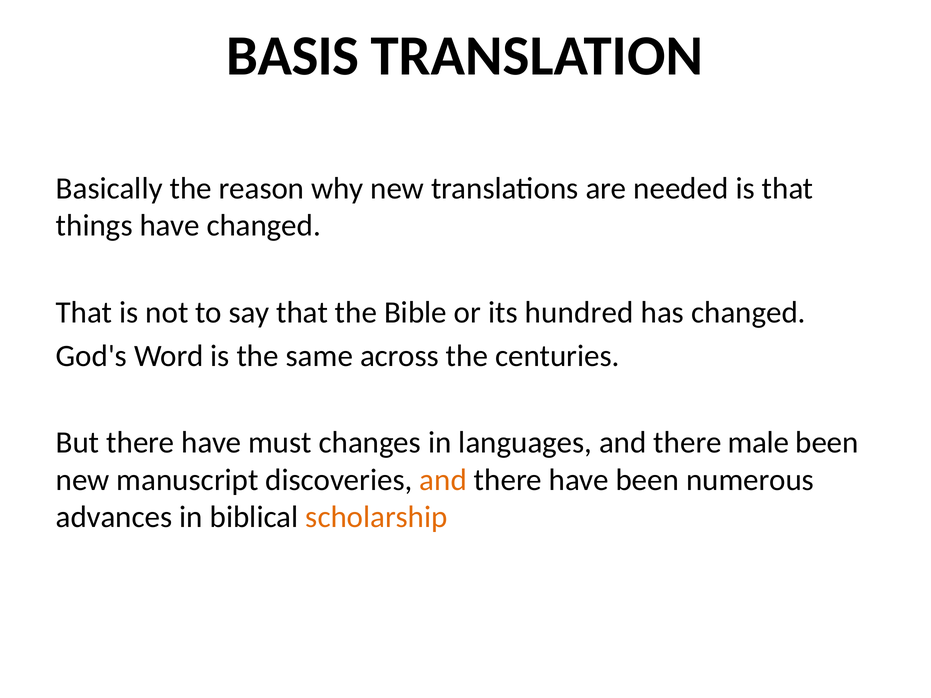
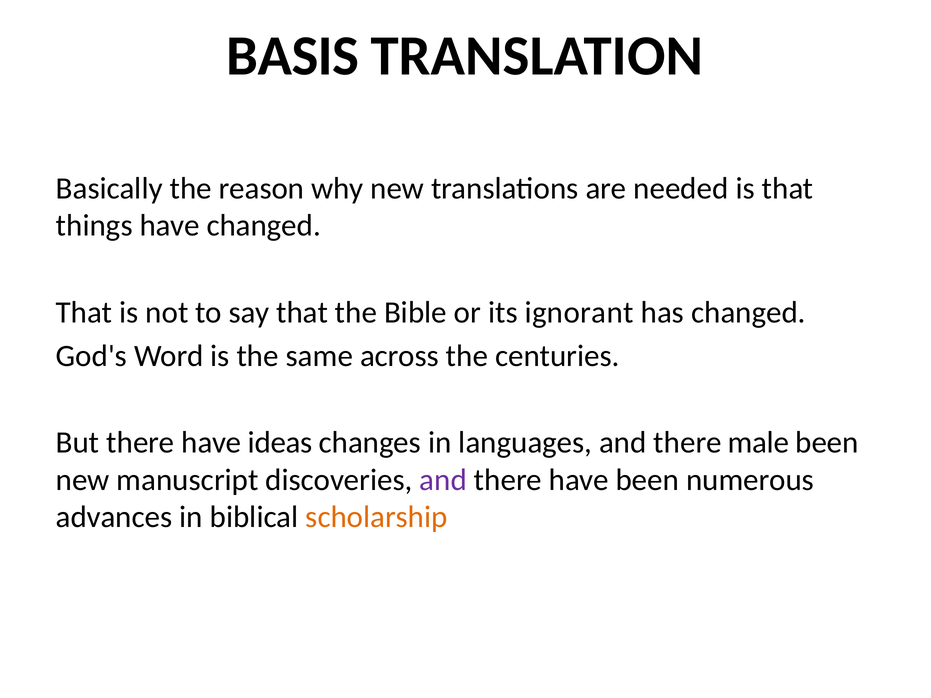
hundred: hundred -> ignorant
must: must -> ideas
and at (443, 480) colour: orange -> purple
